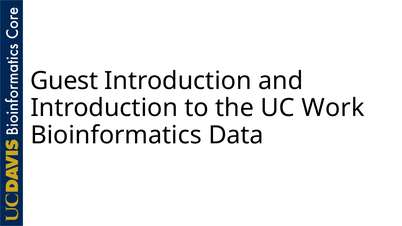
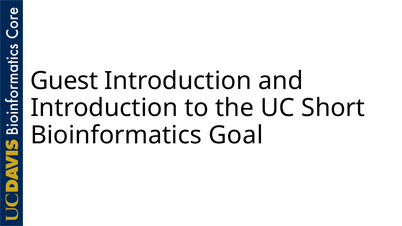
Work: Work -> Short
Data: Data -> Goal
